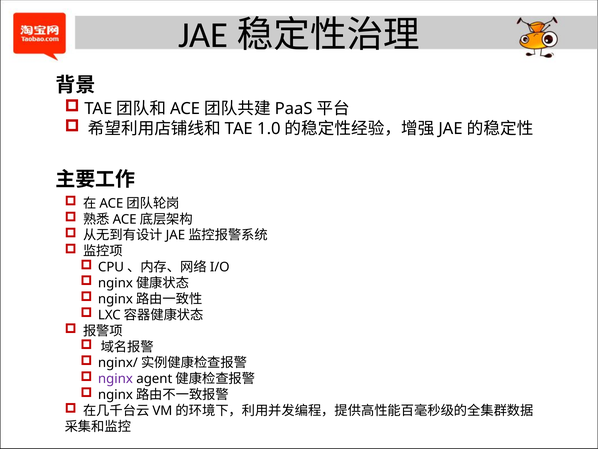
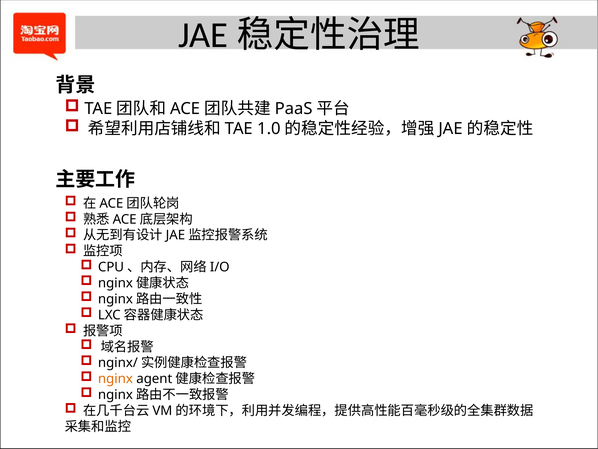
nginx colour: purple -> orange
